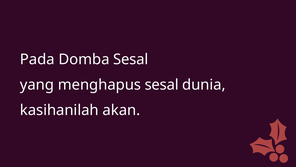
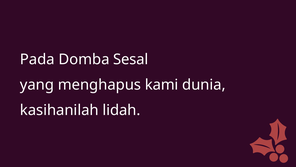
menghapus sesal: sesal -> kami
akan: akan -> lidah
